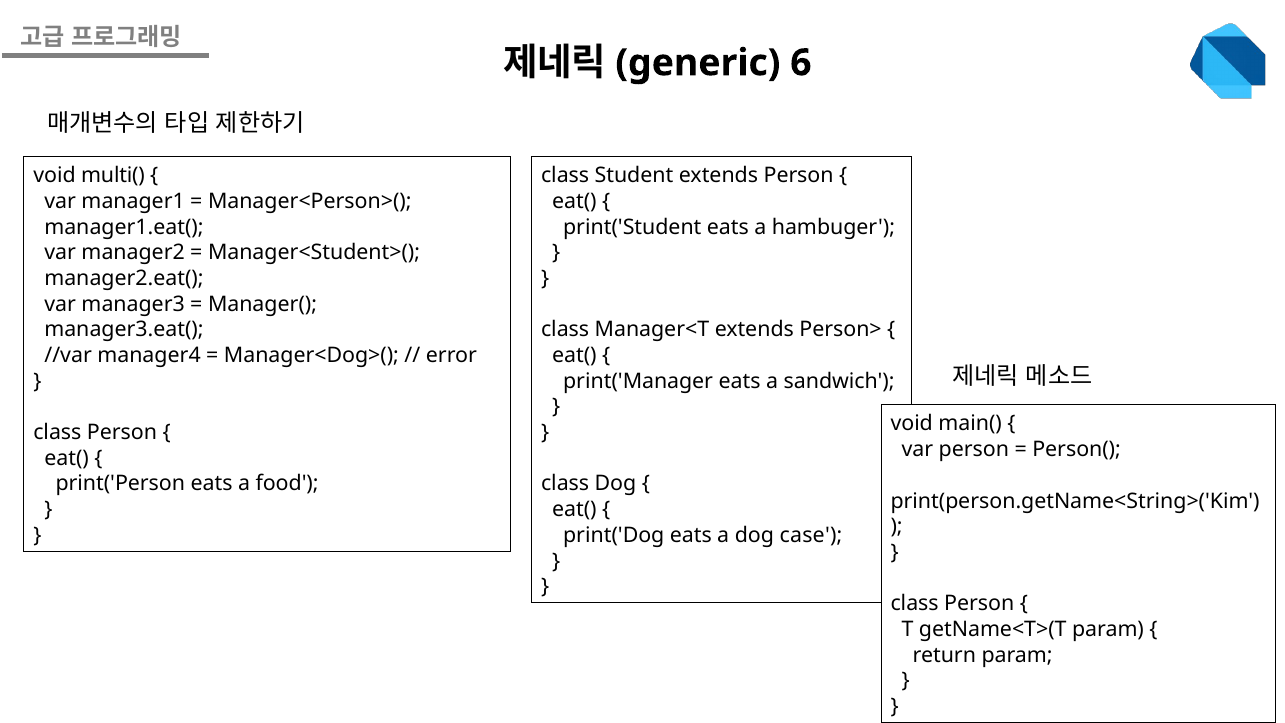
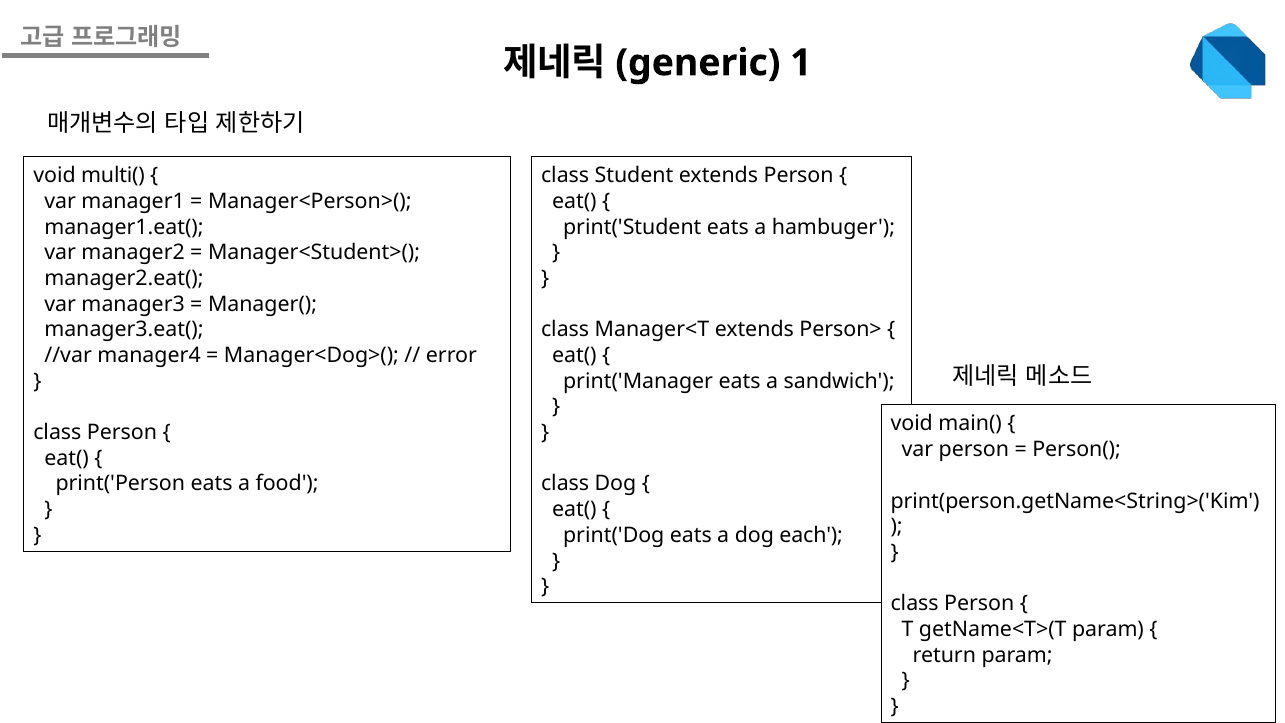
6: 6 -> 1
case: case -> each
